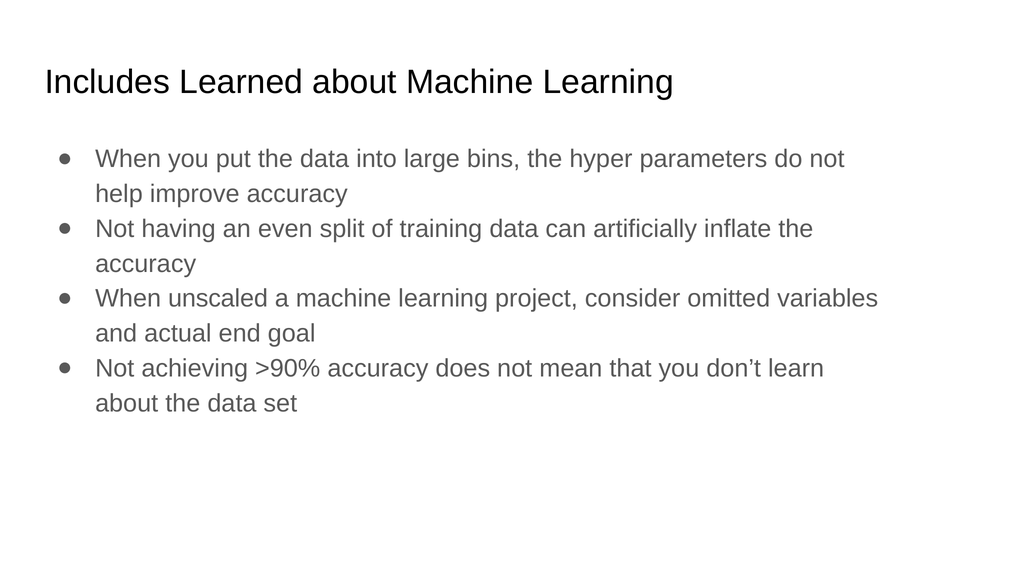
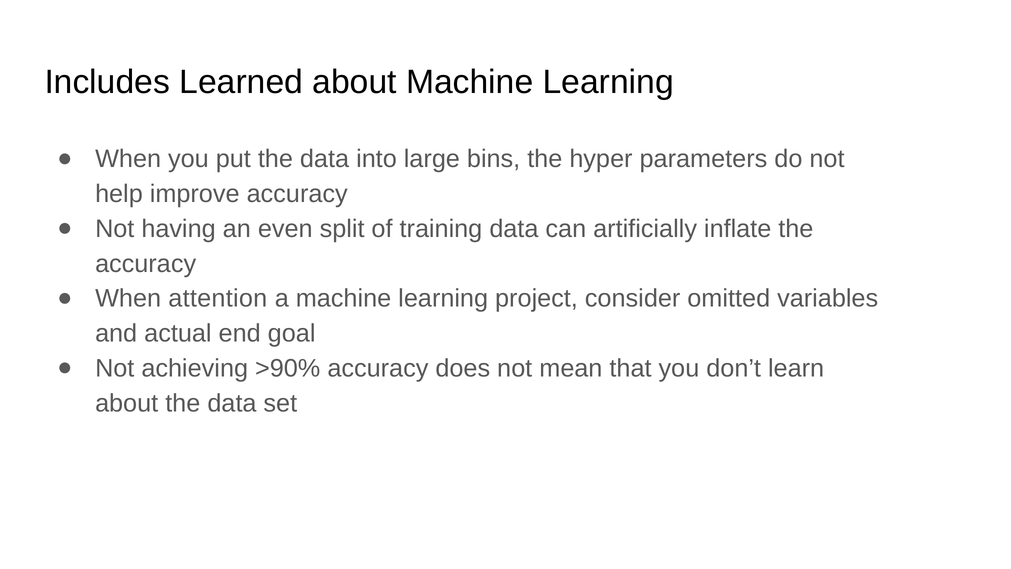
unscaled: unscaled -> attention
